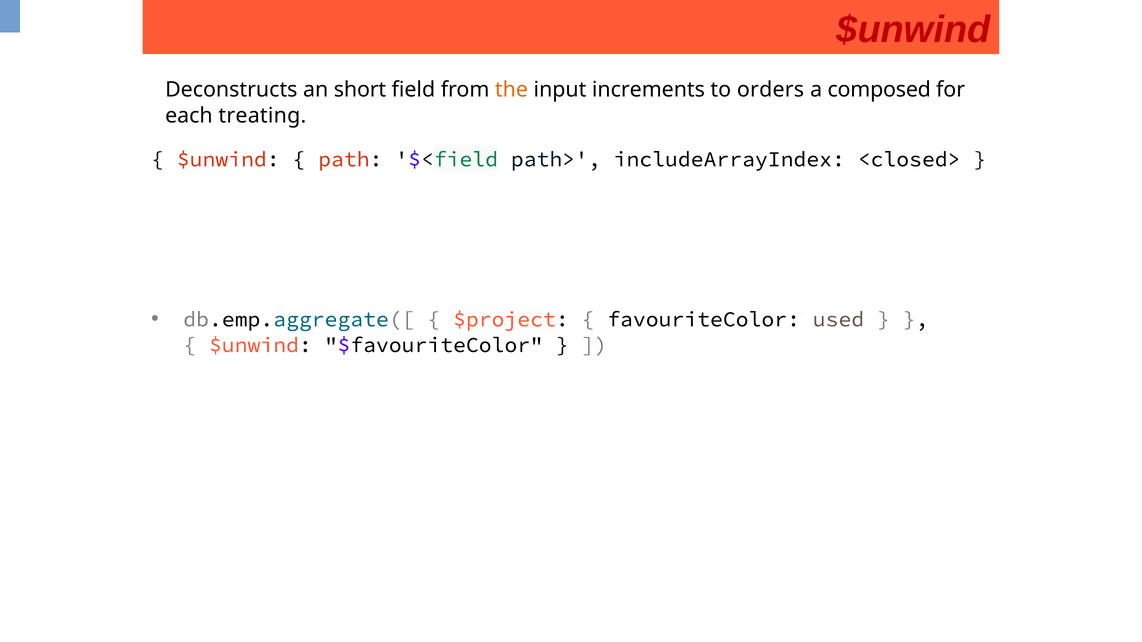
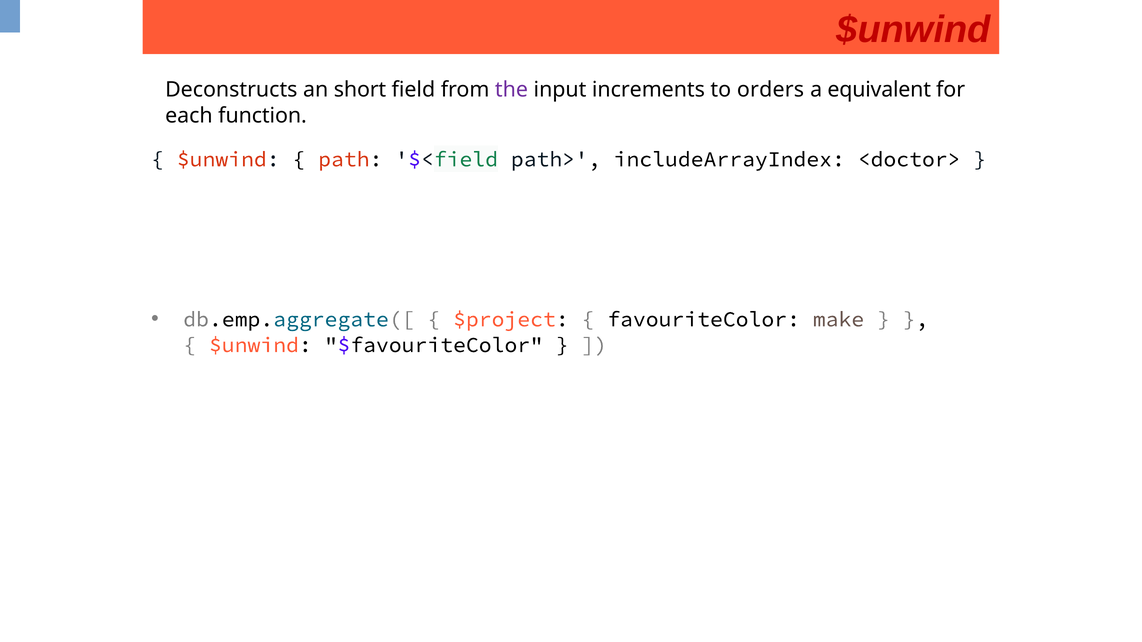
the colour: orange -> purple
composed: composed -> equivalent
treating: treating -> function
<closed>: <closed> -> <doctor>
used: used -> make
